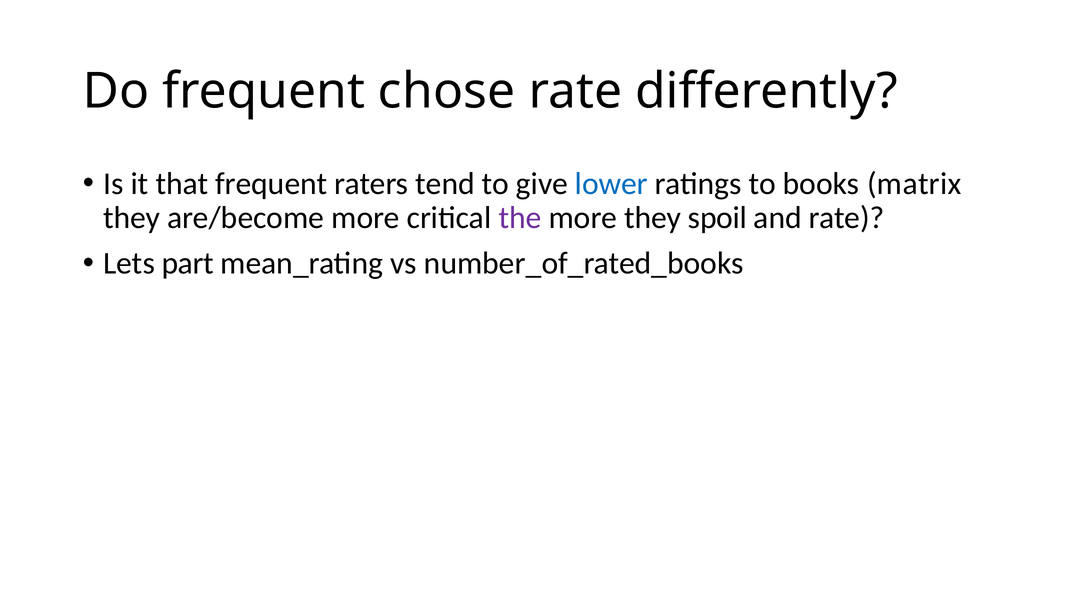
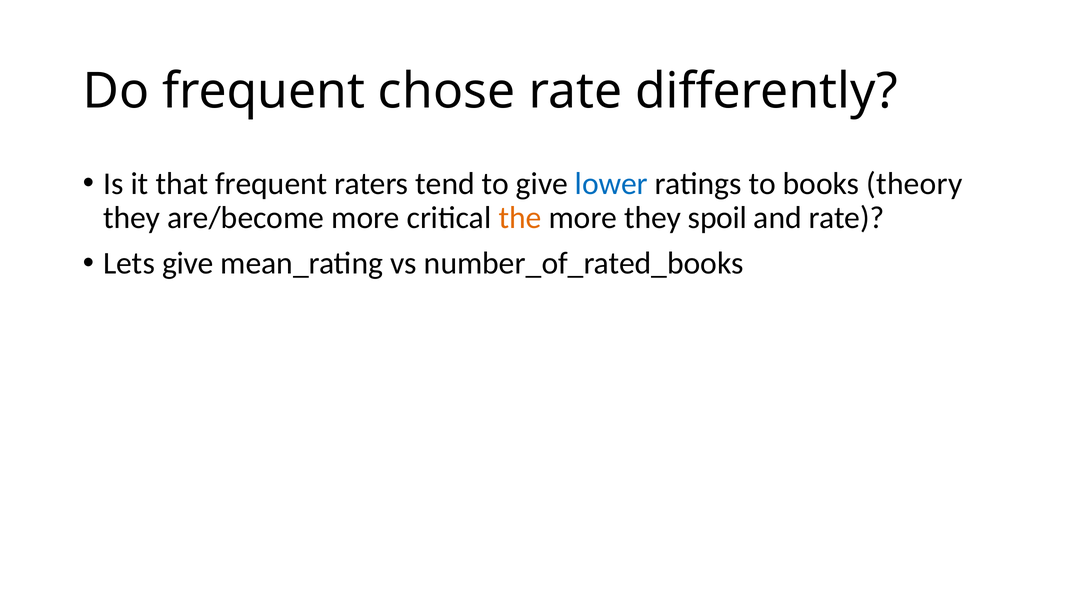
matrix: matrix -> theory
the colour: purple -> orange
Lets part: part -> give
